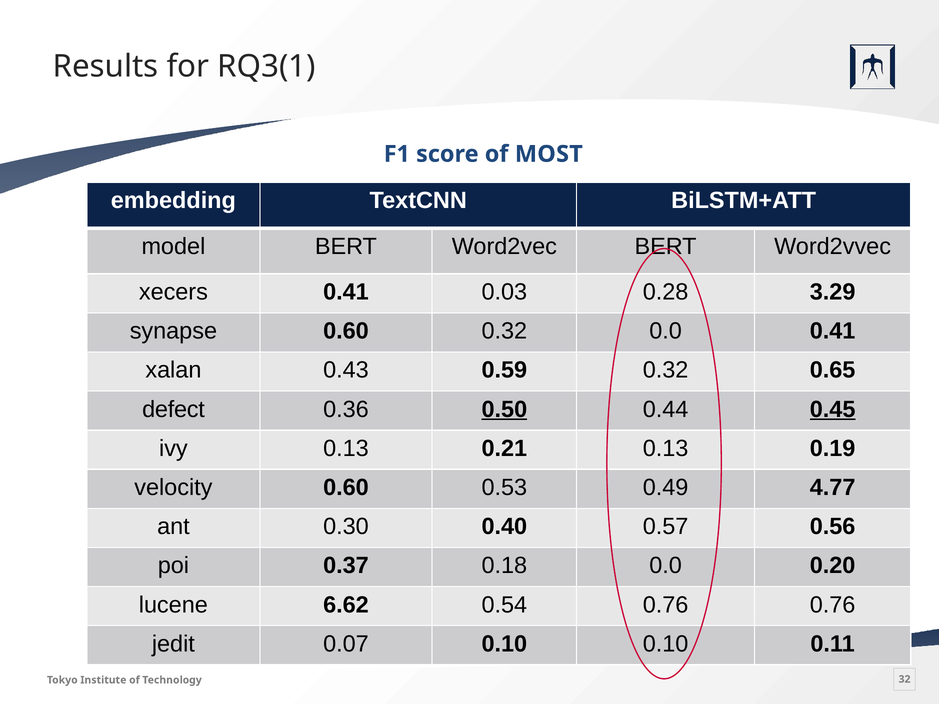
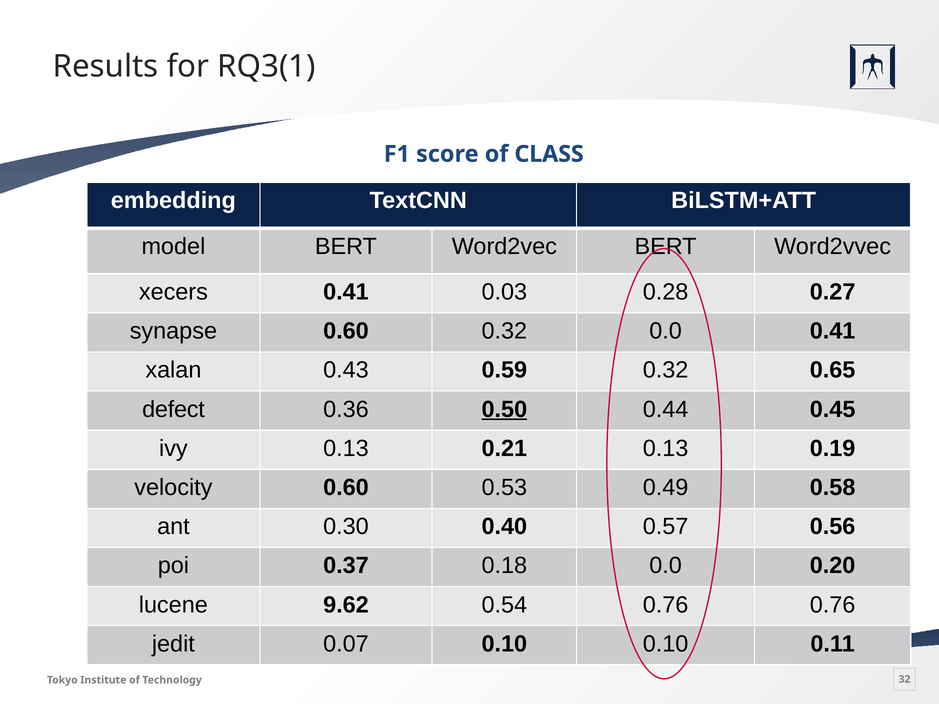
MOST: MOST -> CLASS
3.29: 3.29 -> 0.27
0.45 underline: present -> none
4.77: 4.77 -> 0.58
6.62: 6.62 -> 9.62
